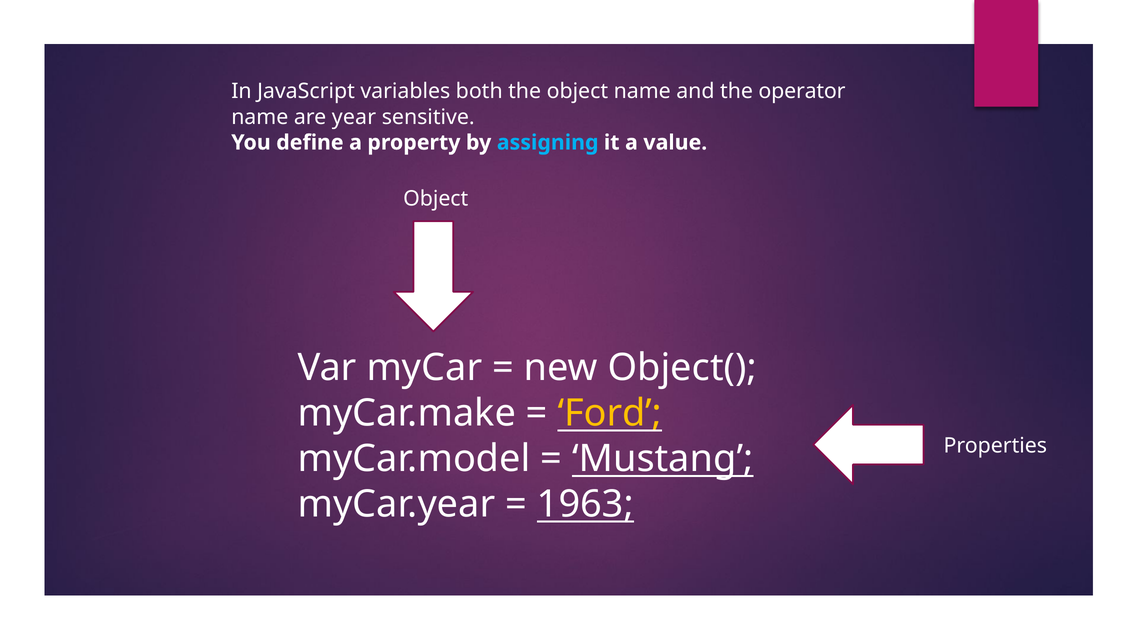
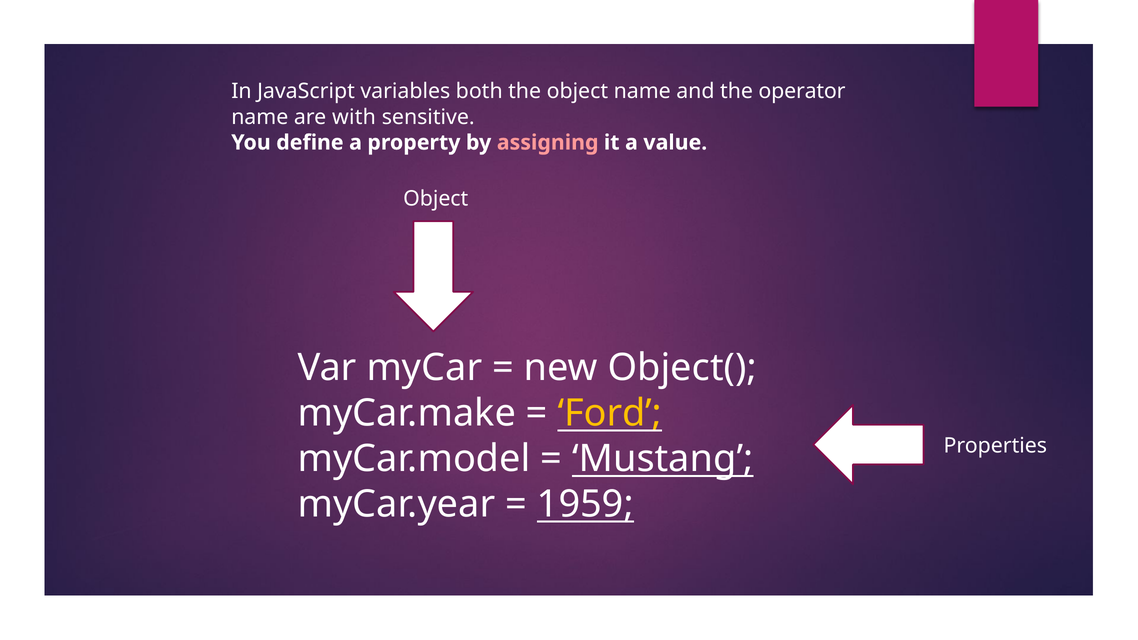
year: year -> with
assigning colour: light blue -> pink
1963: 1963 -> 1959
